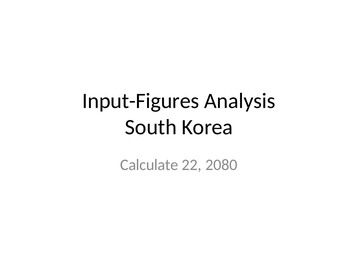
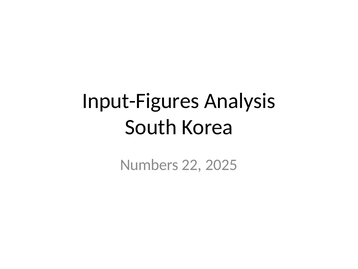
Calculate: Calculate -> Numbers
2080: 2080 -> 2025
